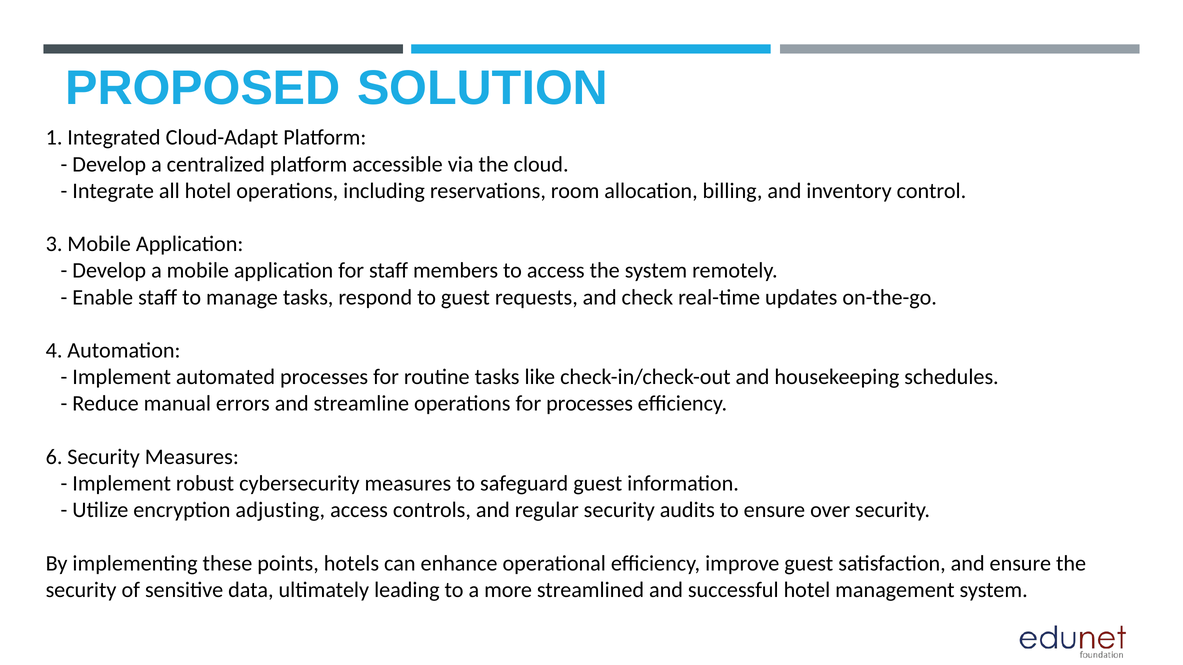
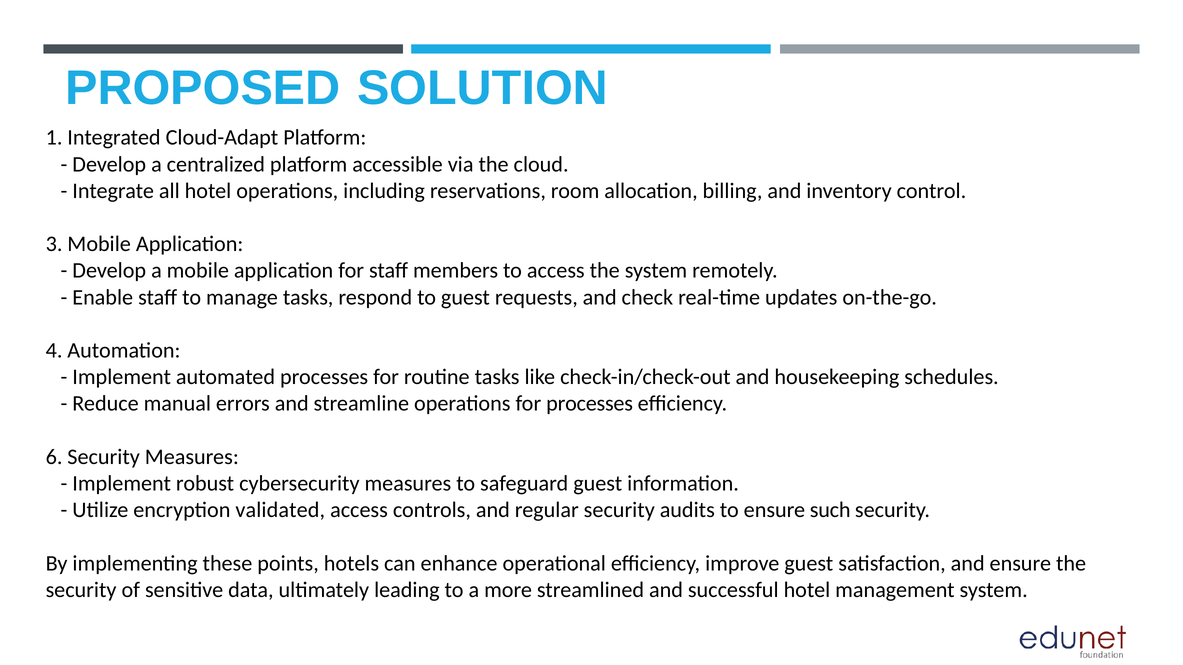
adjusting: adjusting -> validated
over: over -> such
